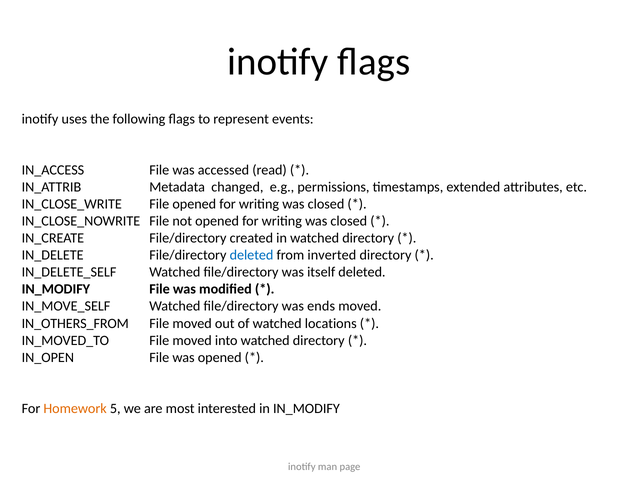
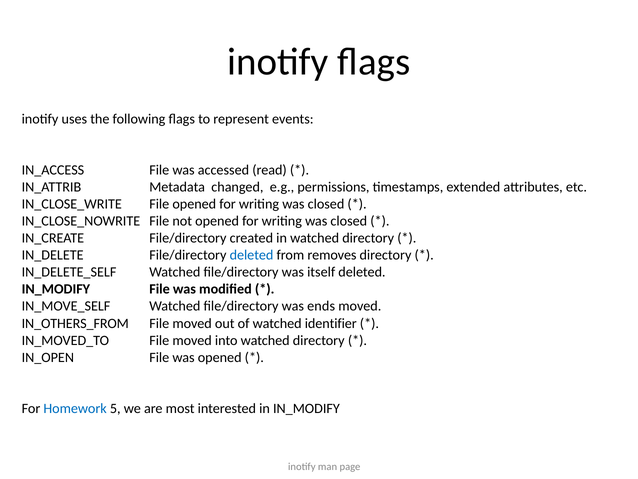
inverted: inverted -> removes
locations: locations -> identifier
Homework colour: orange -> blue
